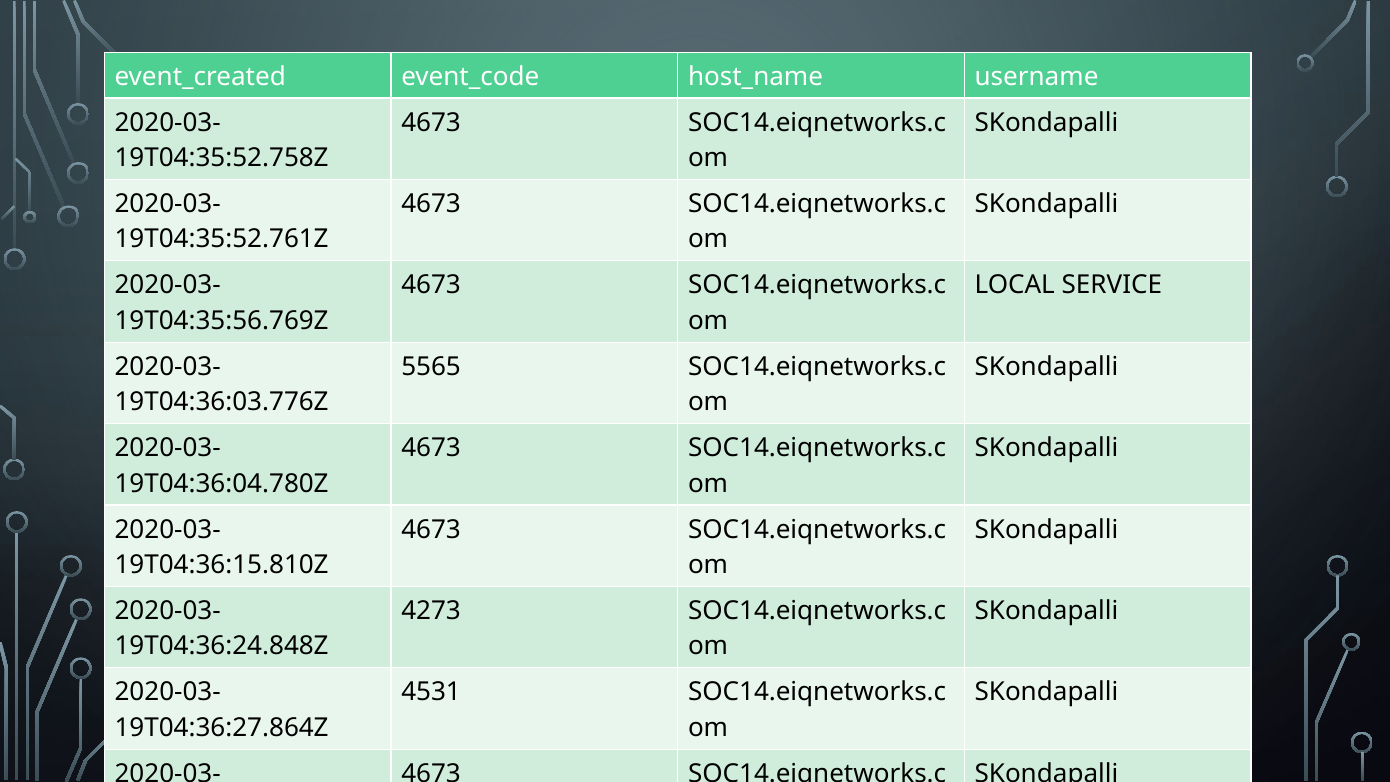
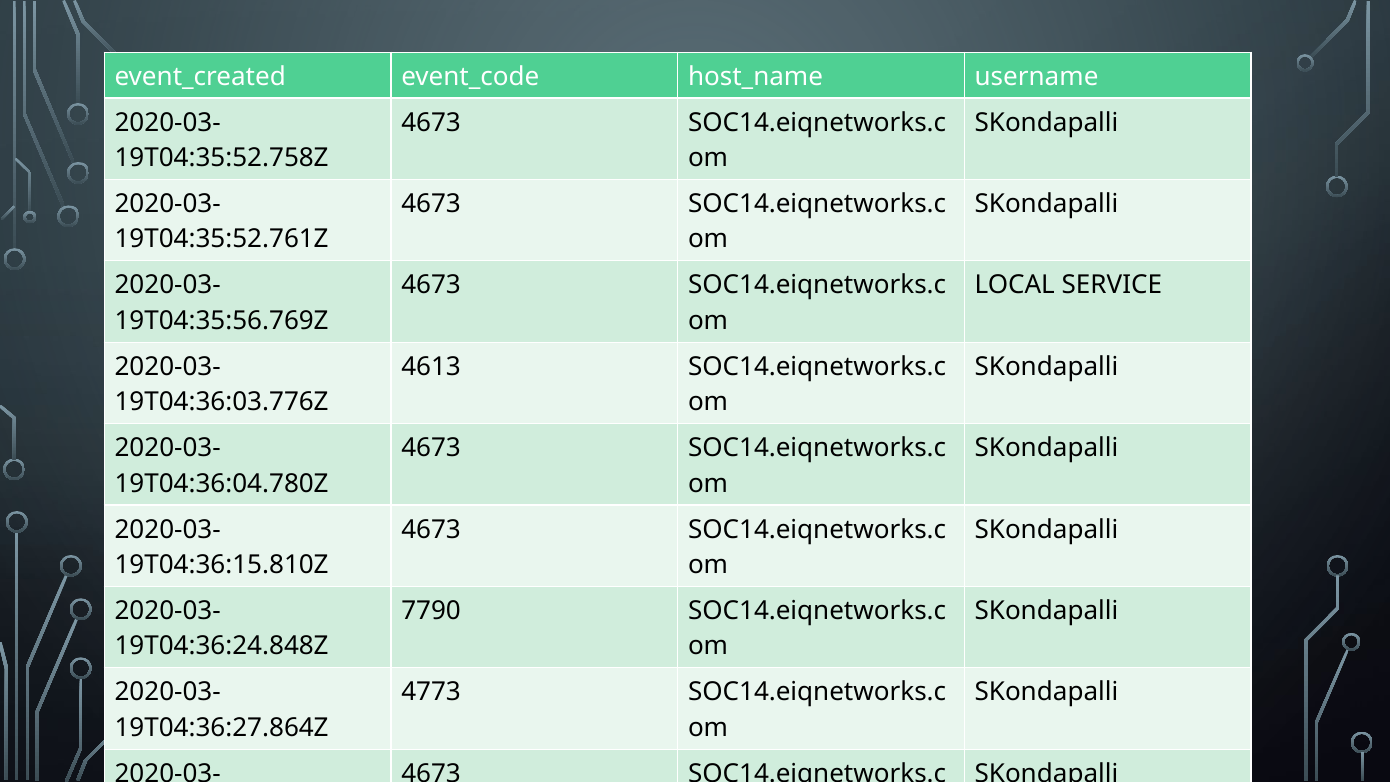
5565: 5565 -> 4613
4273: 4273 -> 7790
4531: 4531 -> 4773
